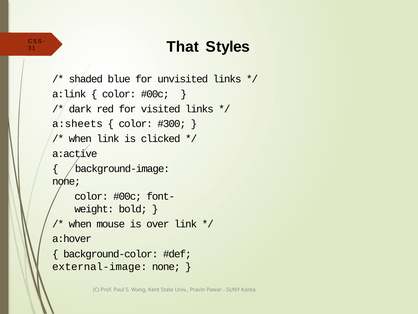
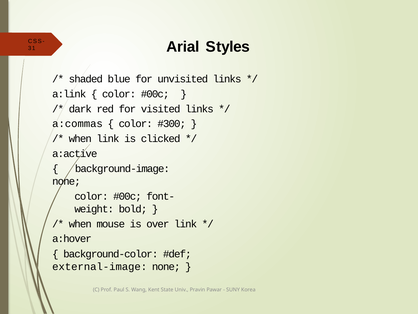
That: That -> Arial
a:sheets: a:sheets -> a:commas
